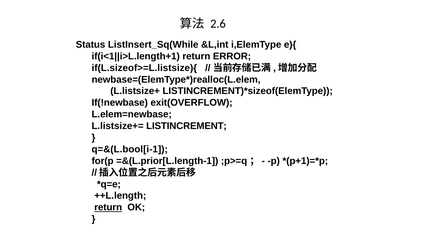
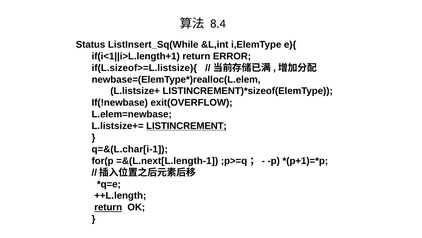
2.6: 2.6 -> 8.4
LISTINCREMENT underline: none -> present
q=&(L.bool[i-1: q=&(L.bool[i-1 -> q=&(L.char[i-1
=&(L.prior[L.length-1: =&(L.prior[L.length-1 -> =&(L.next[L.length-1
